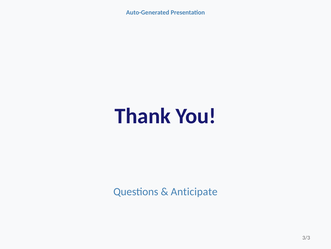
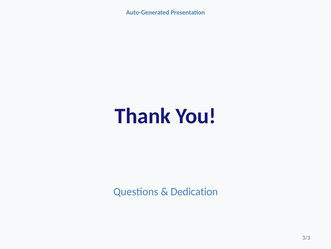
Anticipate: Anticipate -> Dedication
